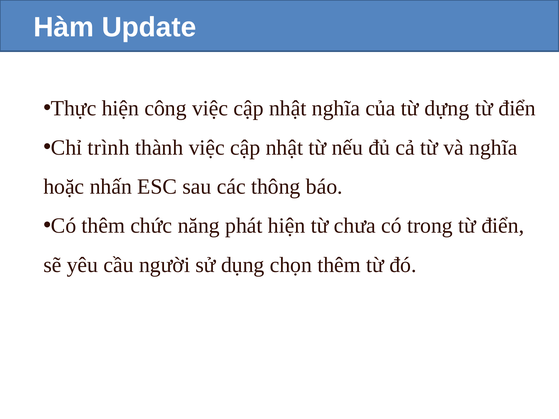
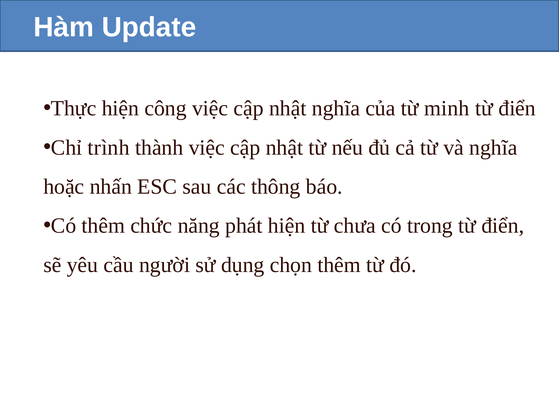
dựng: dựng -> minh
